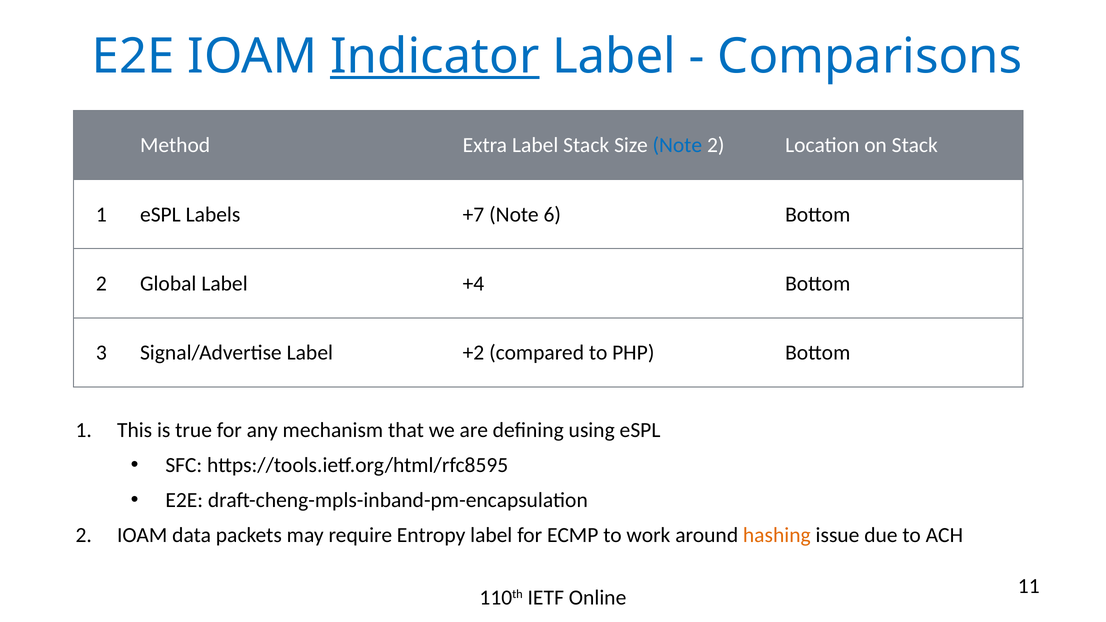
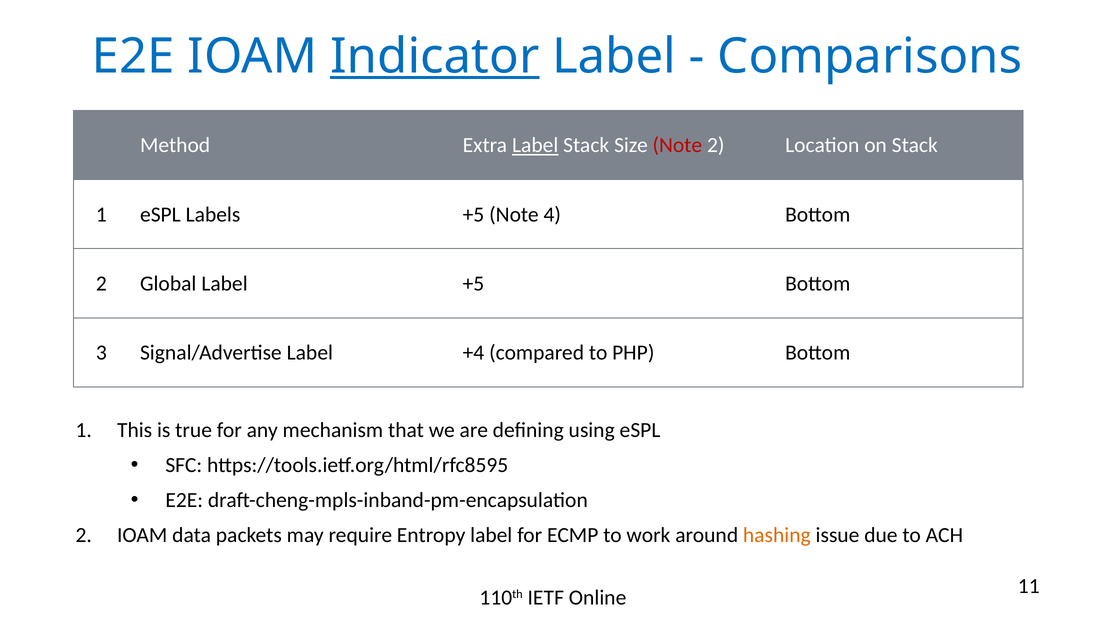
Label at (535, 145) underline: none -> present
Note at (677, 145) colour: blue -> red
Labels +7: +7 -> +5
6: 6 -> 4
Label +4: +4 -> +5
+2: +2 -> +4
